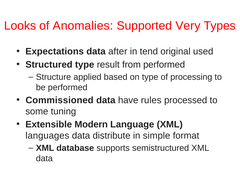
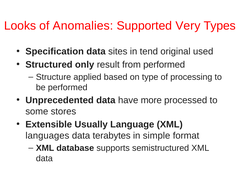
Expectations: Expectations -> Specification
after: after -> sites
Structured type: type -> only
Commissioned: Commissioned -> Unprecedented
rules: rules -> more
tuning: tuning -> stores
Modern: Modern -> Usually
distribute: distribute -> terabytes
